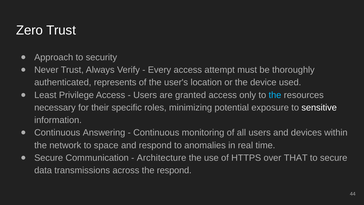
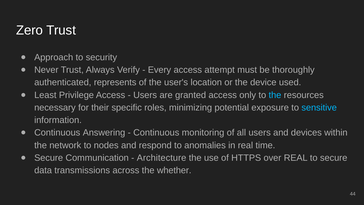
sensitive colour: white -> light blue
space: space -> nodes
over THAT: THAT -> REAL
the respond: respond -> whether
